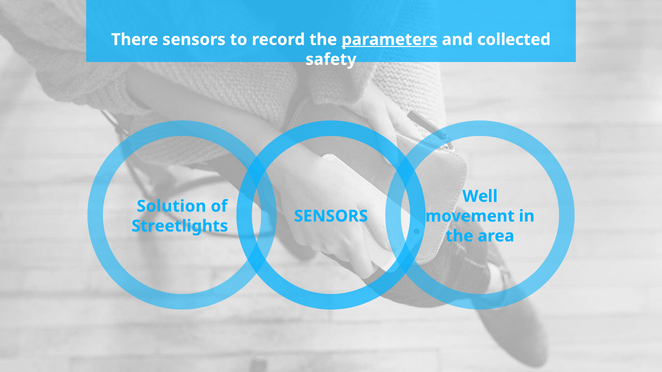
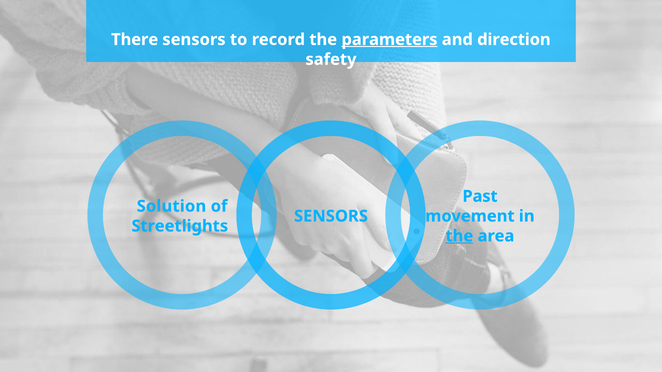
collected: collected -> direction
Well: Well -> Past
the at (459, 236) underline: none -> present
